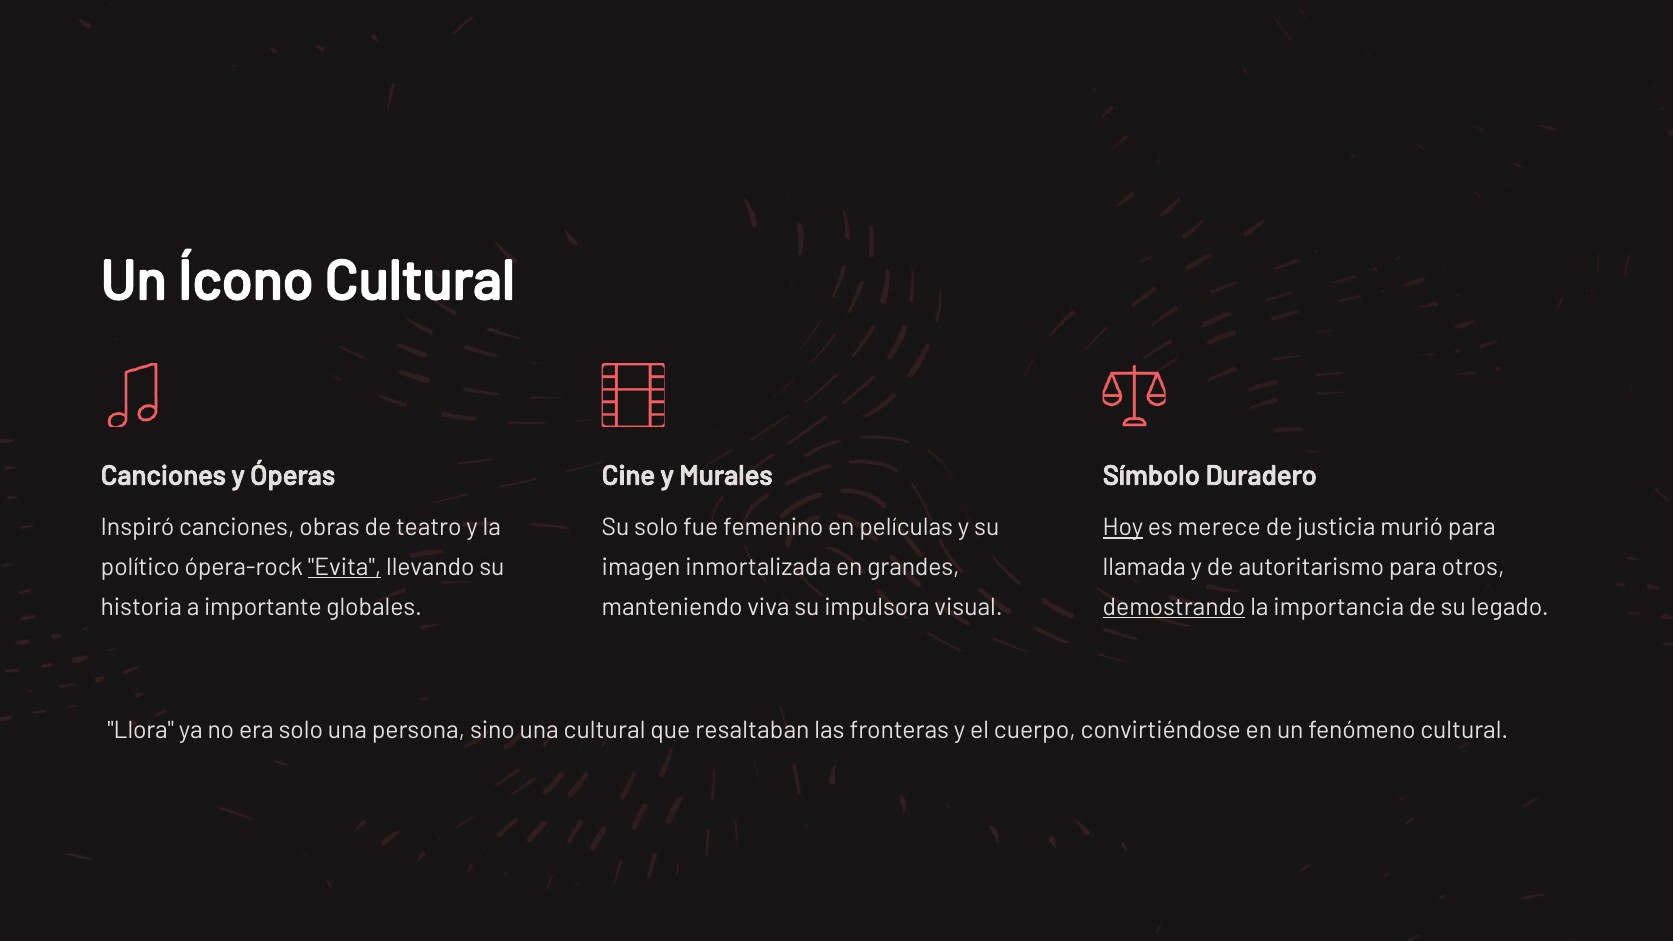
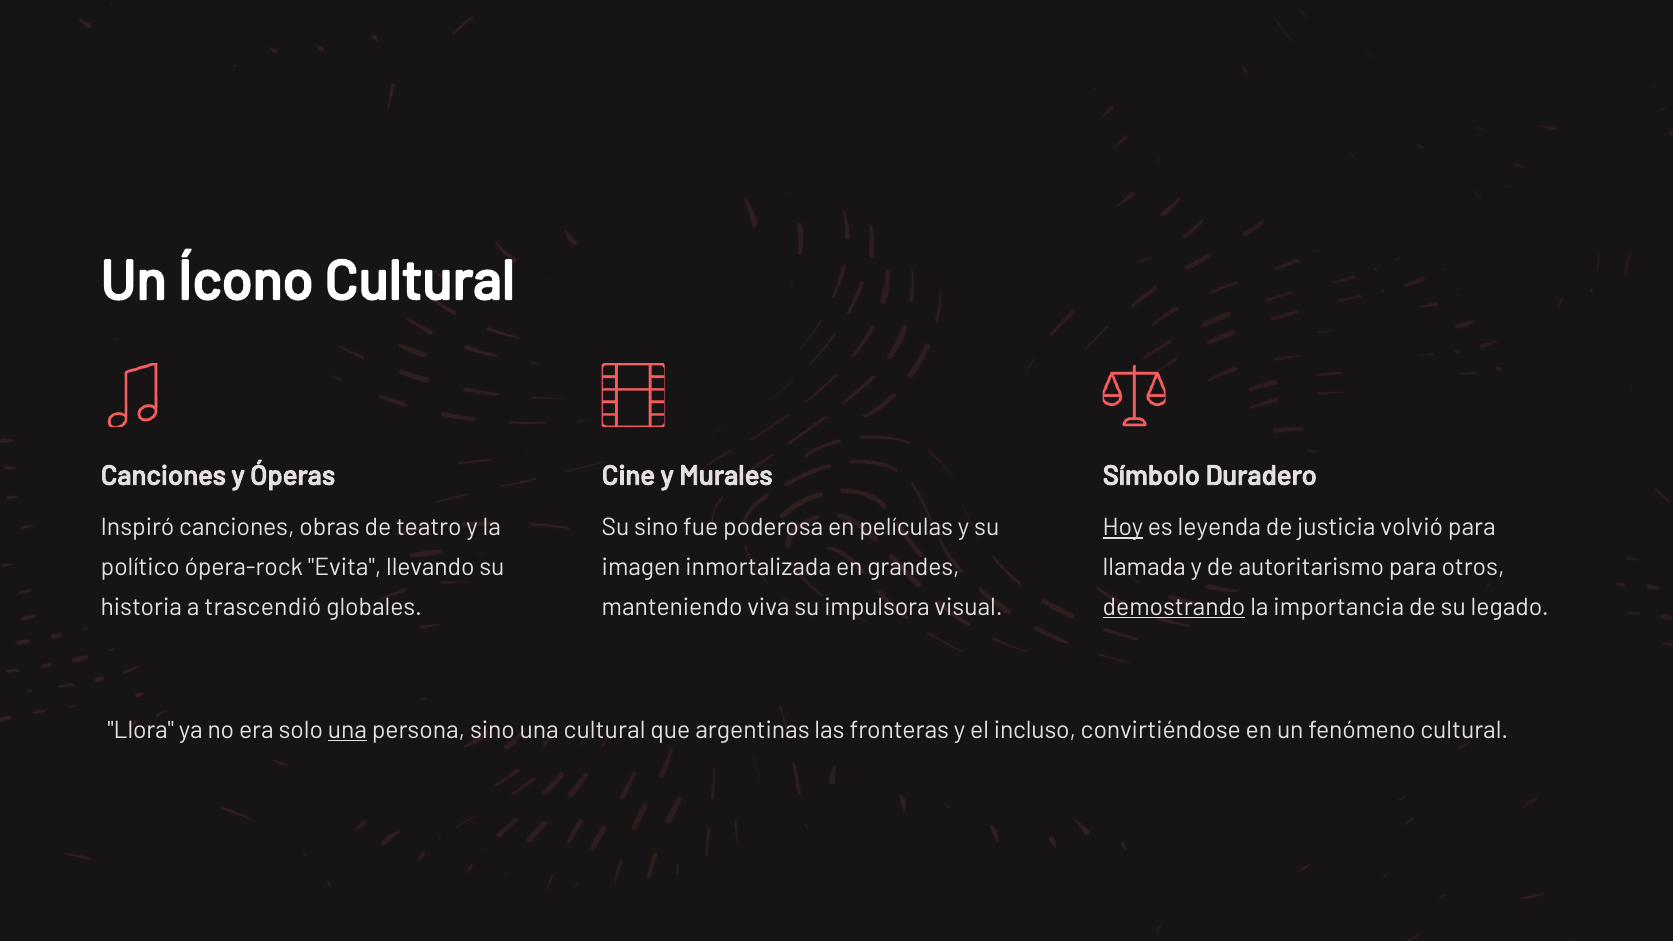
Su solo: solo -> sino
femenino: femenino -> poderosa
merece: merece -> leyenda
murió: murió -> volvió
Evita underline: present -> none
importante: importante -> trascendió
una at (348, 730) underline: none -> present
resaltaban: resaltaban -> argentinas
cuerpo: cuerpo -> incluso
